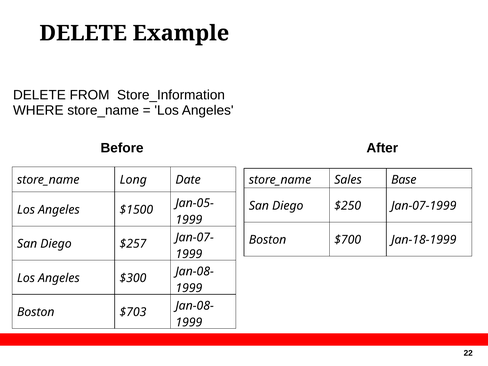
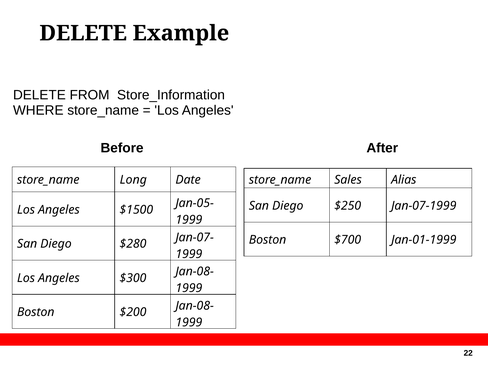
Base: Base -> Alias
Jan-18-1999: Jan-18-1999 -> Jan-01-1999
$257: $257 -> $280
$703: $703 -> $200
